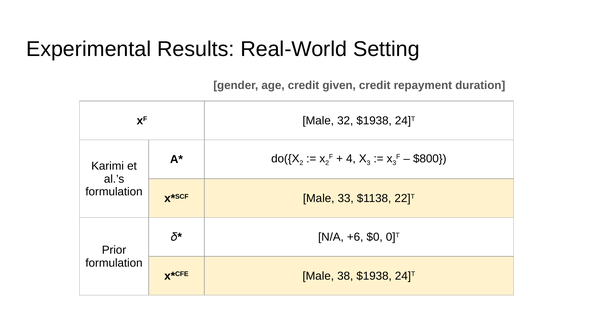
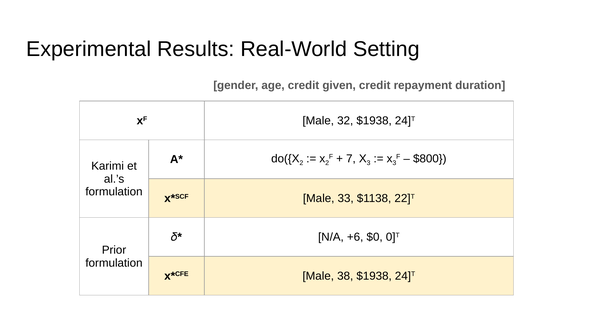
4: 4 -> 7
